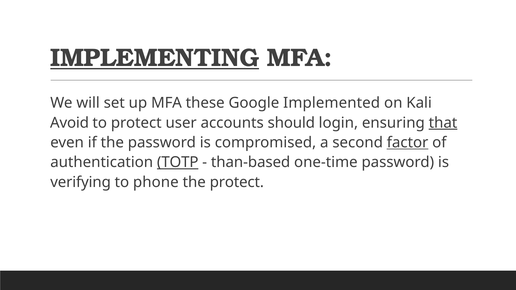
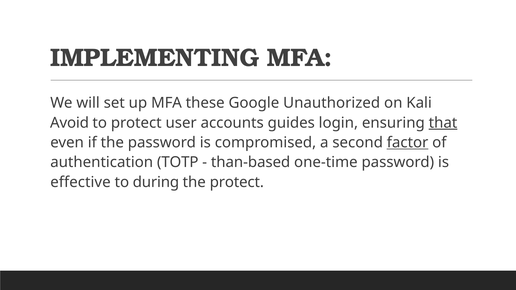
IMPLEMENTING underline: present -> none
Implemented: Implemented -> Unauthorized
should: should -> guides
TOTP underline: present -> none
verifying: verifying -> effective
phone: phone -> during
